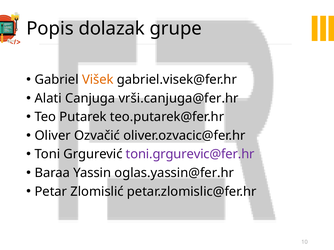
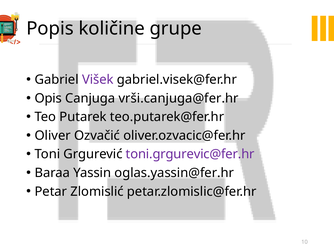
dolazak: dolazak -> količine
Višek colour: orange -> purple
Alati: Alati -> Opis
